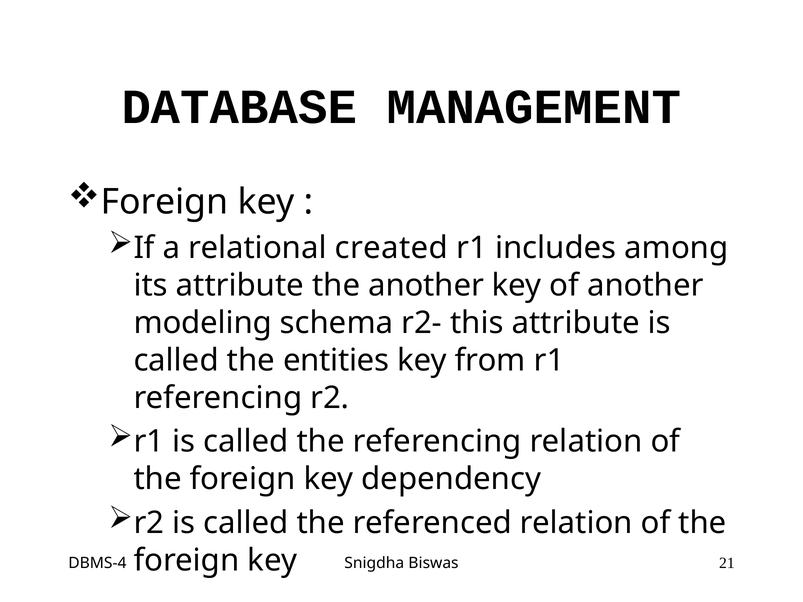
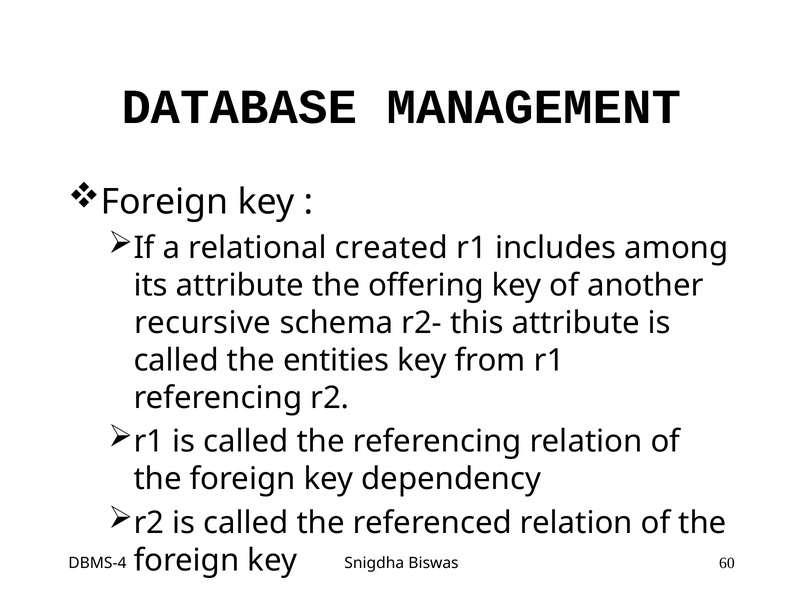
the another: another -> offering
modeling: modeling -> recursive
21: 21 -> 60
